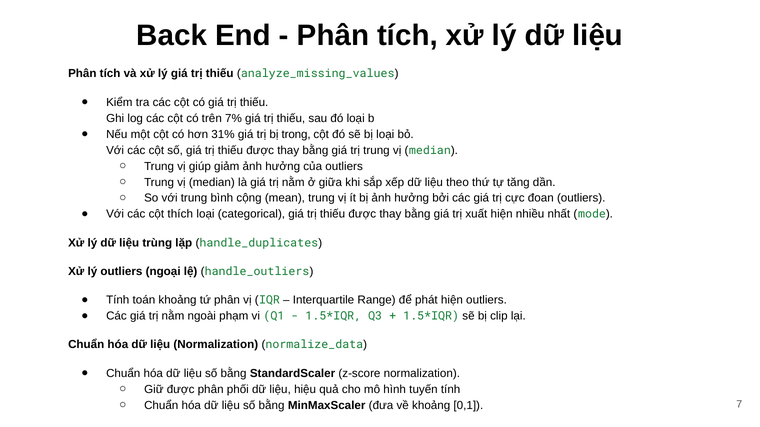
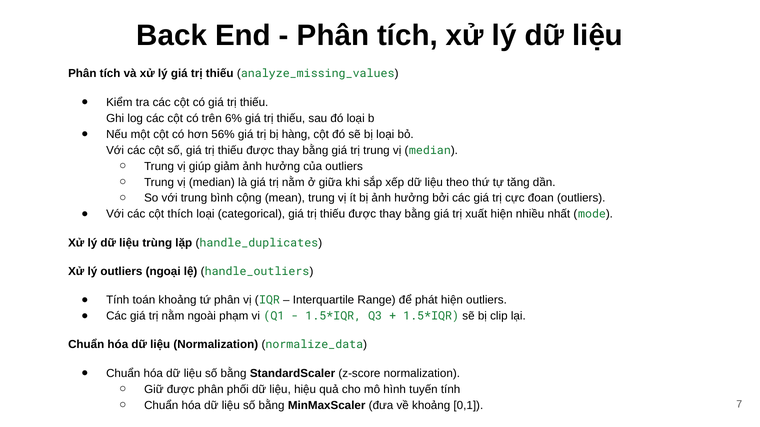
7%: 7% -> 6%
31%: 31% -> 56%
trong: trong -> hàng
